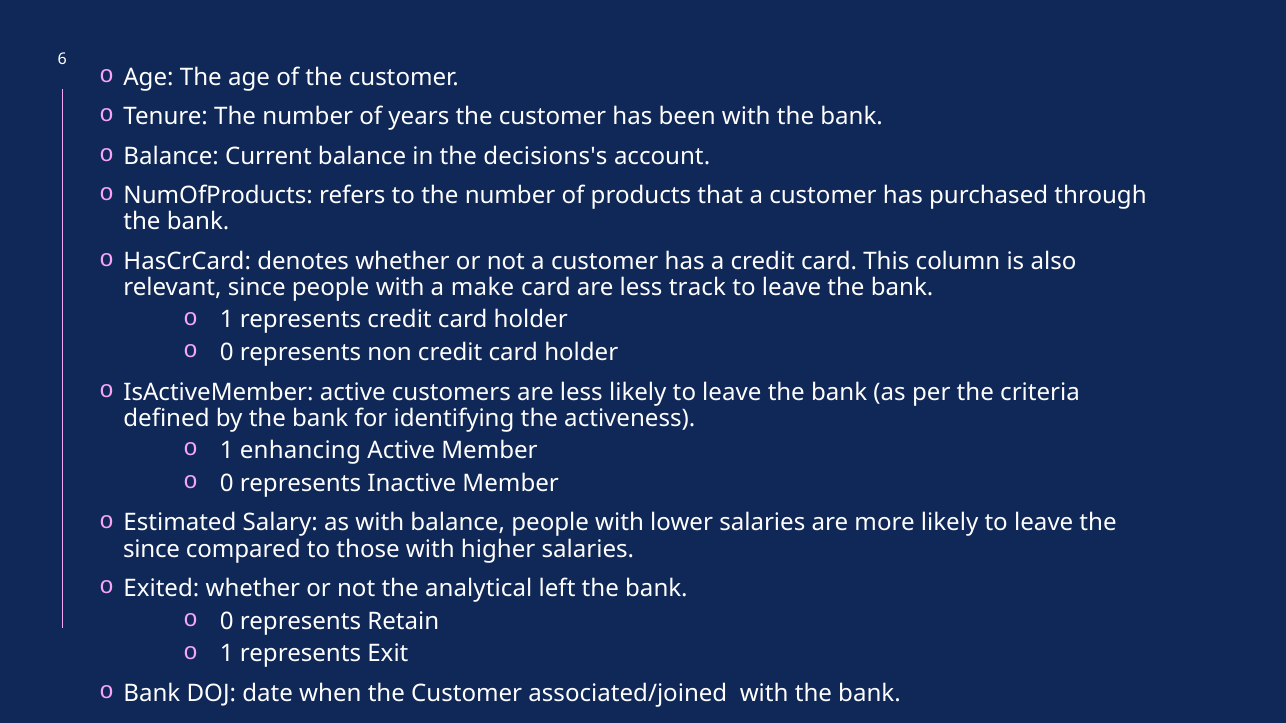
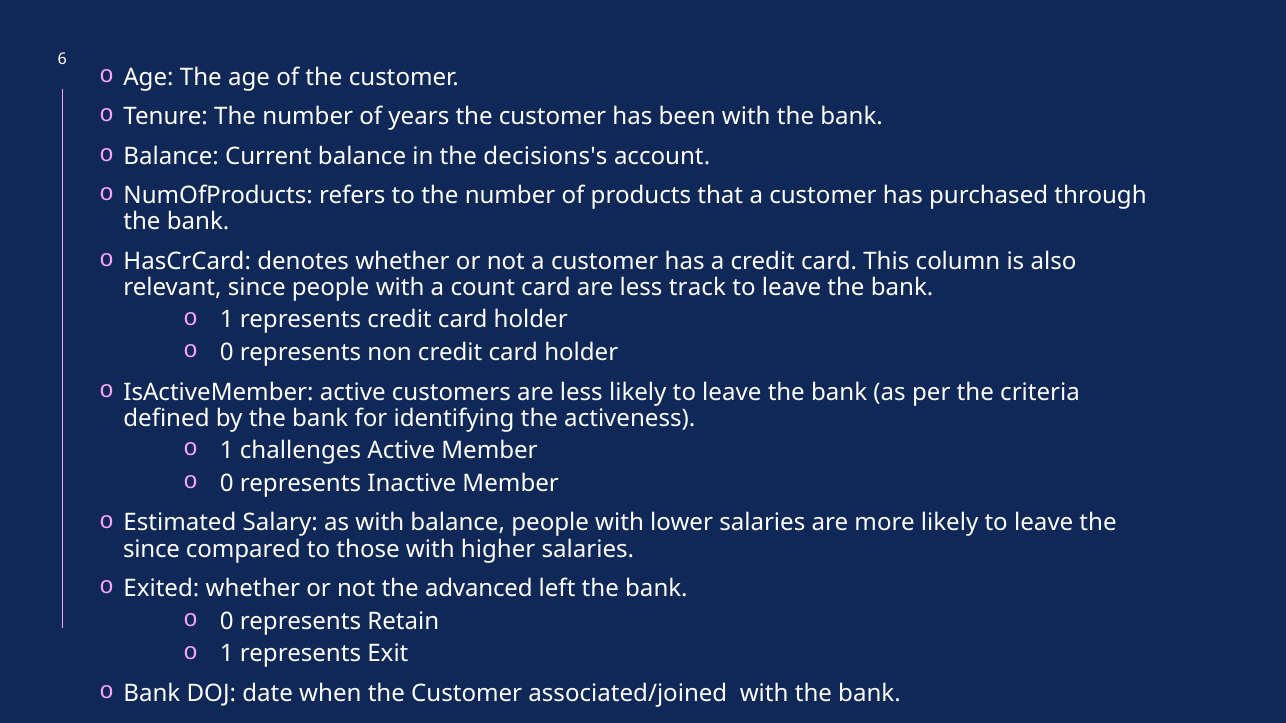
make: make -> count
enhancing: enhancing -> challenges
analytical: analytical -> advanced
